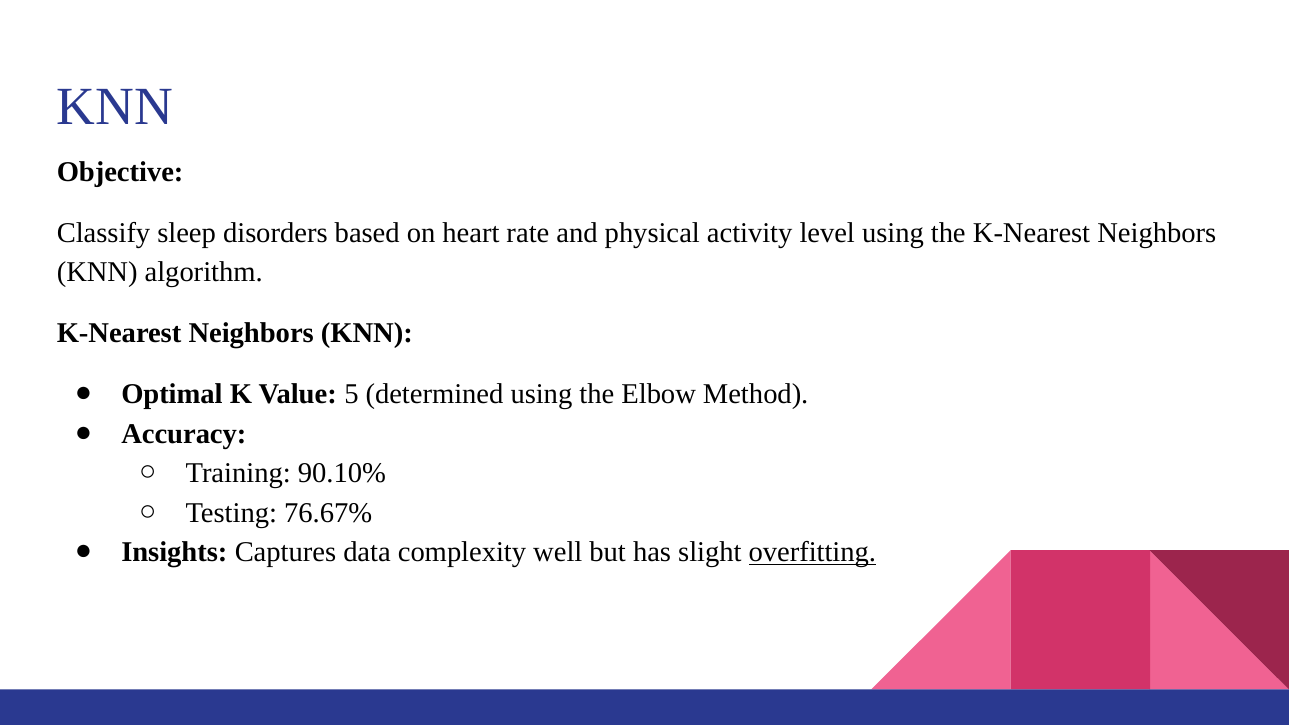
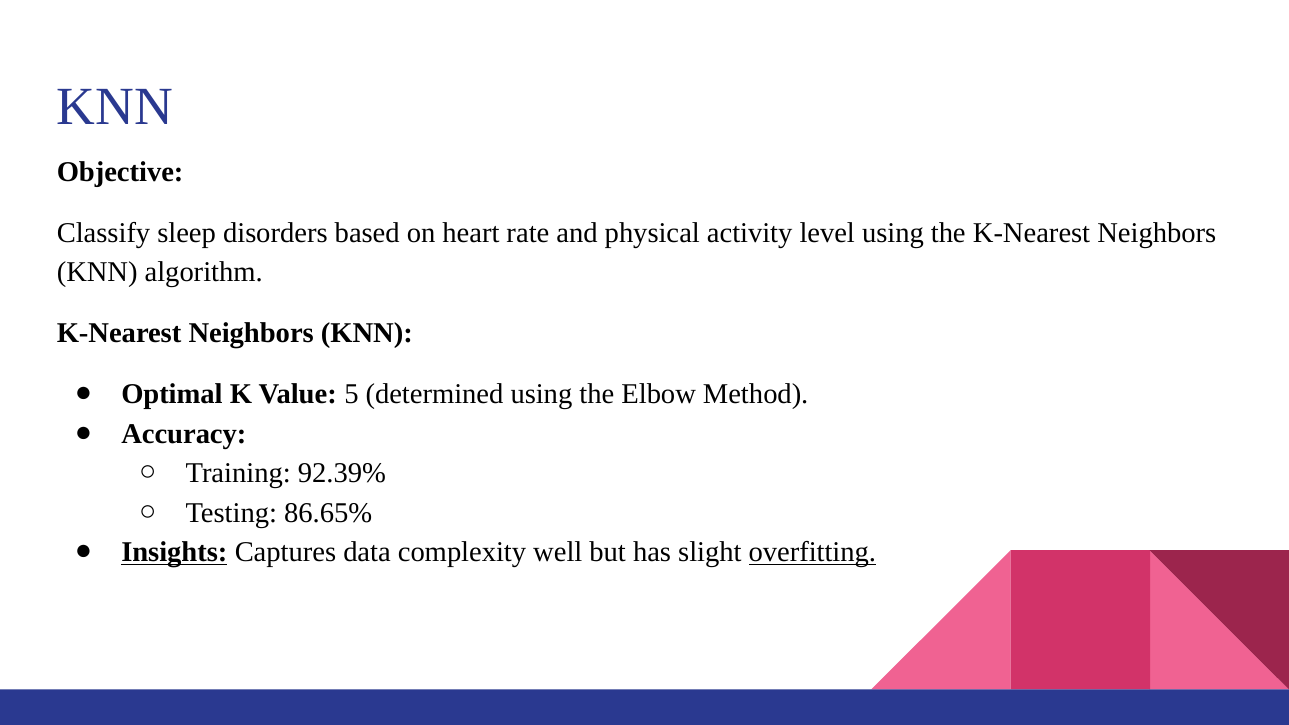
90.10%: 90.10% -> 92.39%
76.67%: 76.67% -> 86.65%
Insights underline: none -> present
